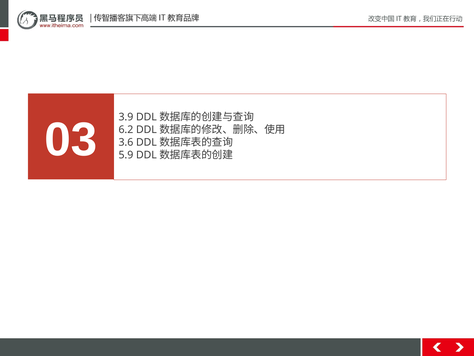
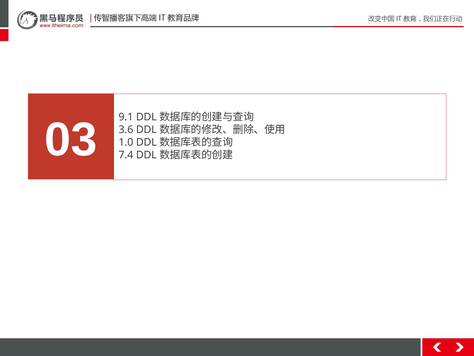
3.9: 3.9 -> 9.1
6.2: 6.2 -> 3.6
3.6: 3.6 -> 1.0
5.9: 5.9 -> 7.4
